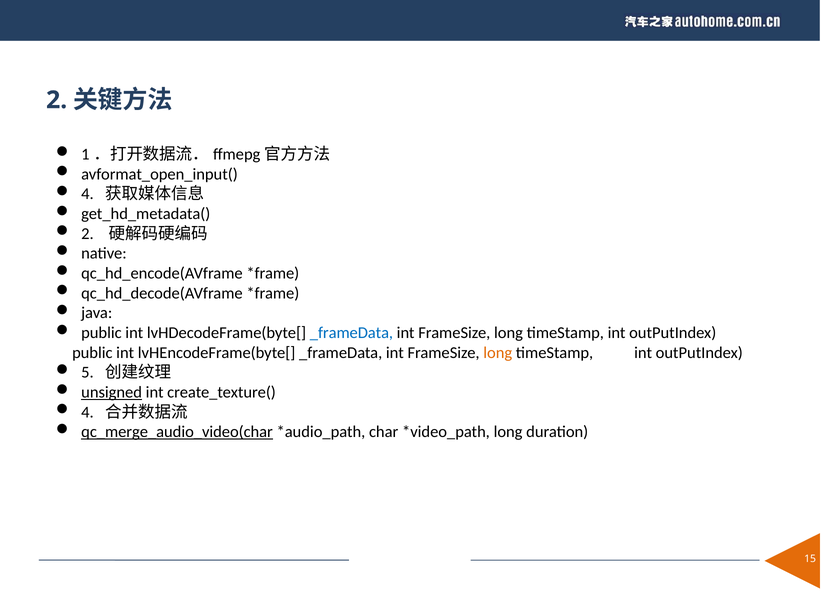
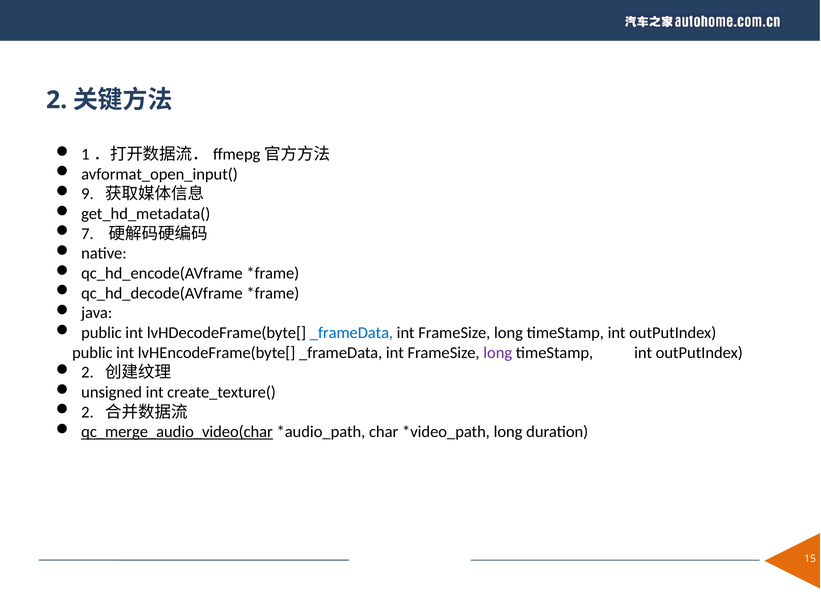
4 at (87, 194): 4 -> 9
2 at (87, 234): 2 -> 7
long at (498, 353) colour: orange -> purple
5 at (87, 373): 5 -> 2
unsigned underline: present -> none
4 at (87, 413): 4 -> 2
